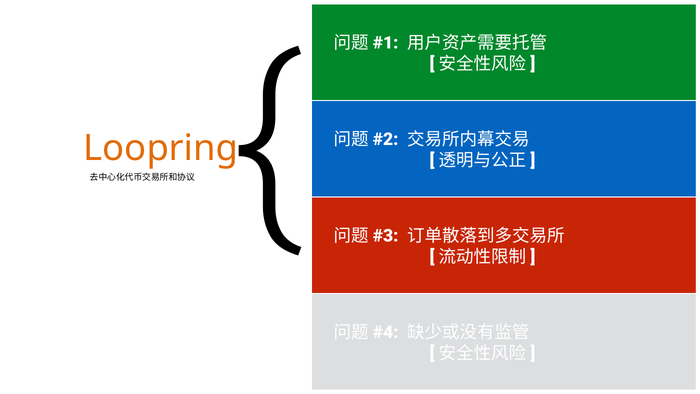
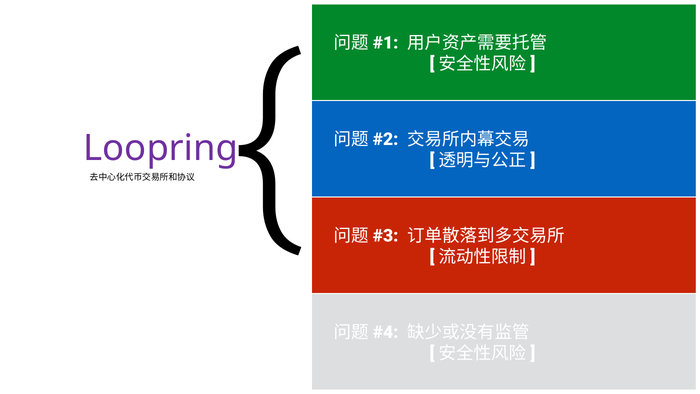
Loopring colour: orange -> purple
